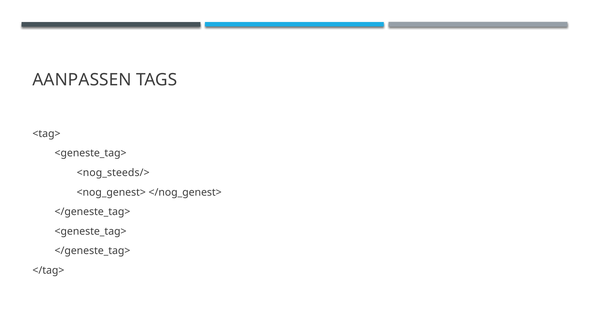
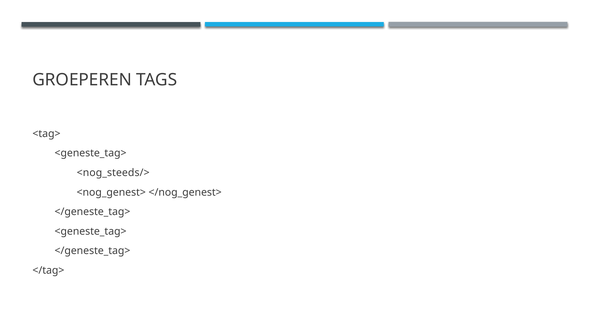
AANPASSEN: AANPASSEN -> GROEPEREN
